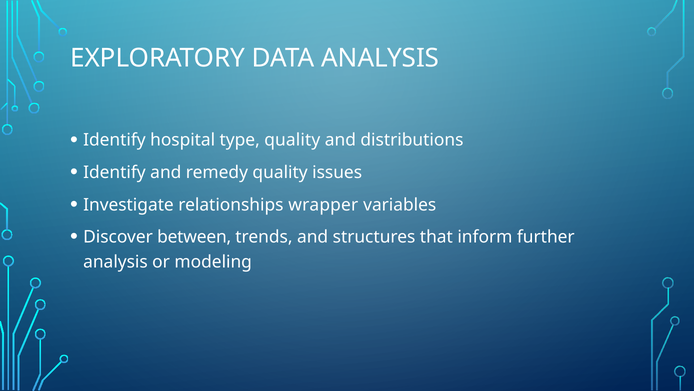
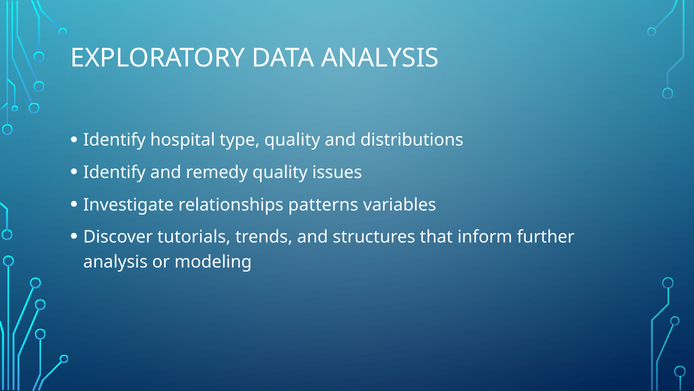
wrapper: wrapper -> patterns
between: between -> tutorials
